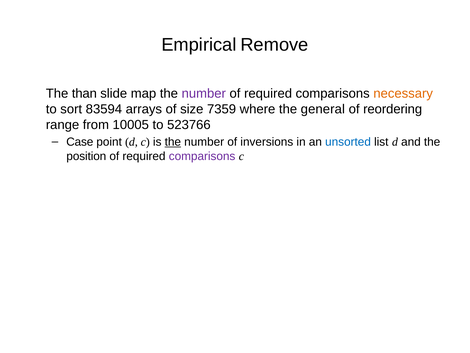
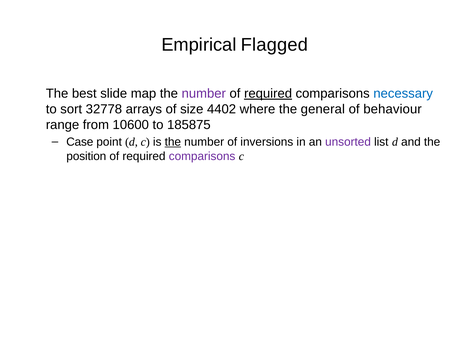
Remove: Remove -> Flagged
than: than -> best
required at (268, 93) underline: none -> present
necessary colour: orange -> blue
83594: 83594 -> 32778
7359: 7359 -> 4402
reordering: reordering -> behaviour
10005: 10005 -> 10600
523766: 523766 -> 185875
unsorted colour: blue -> purple
